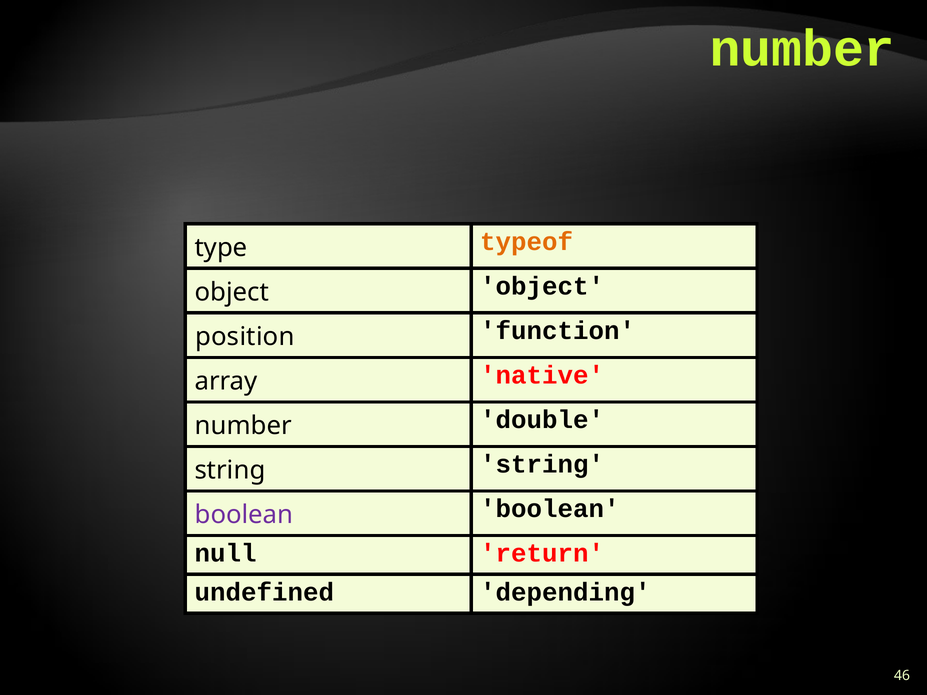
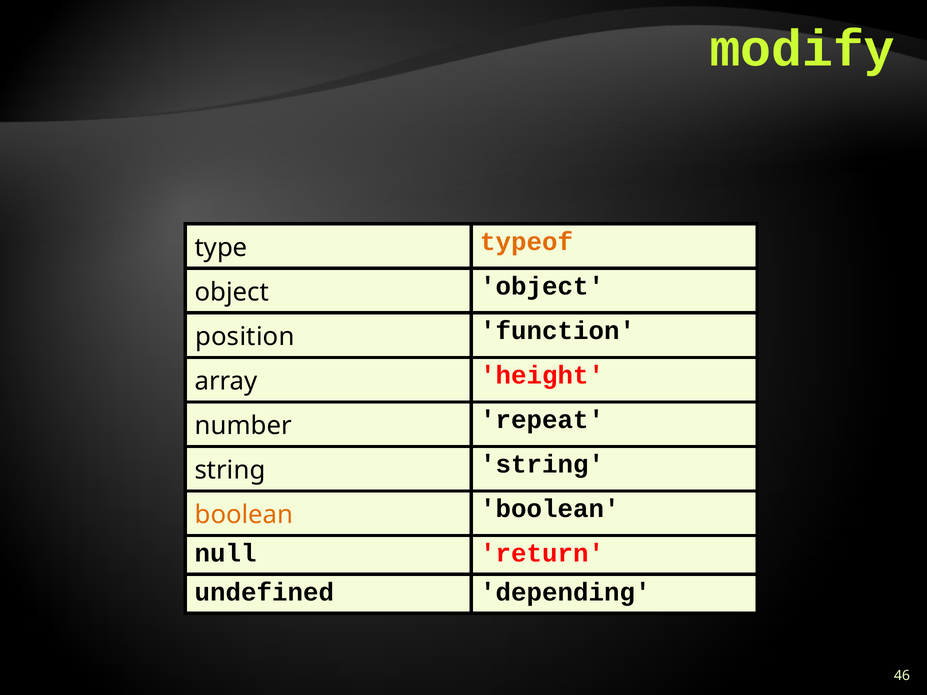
number at (802, 49): number -> modify
native: native -> height
double: double -> repeat
boolean at (244, 515) colour: purple -> orange
